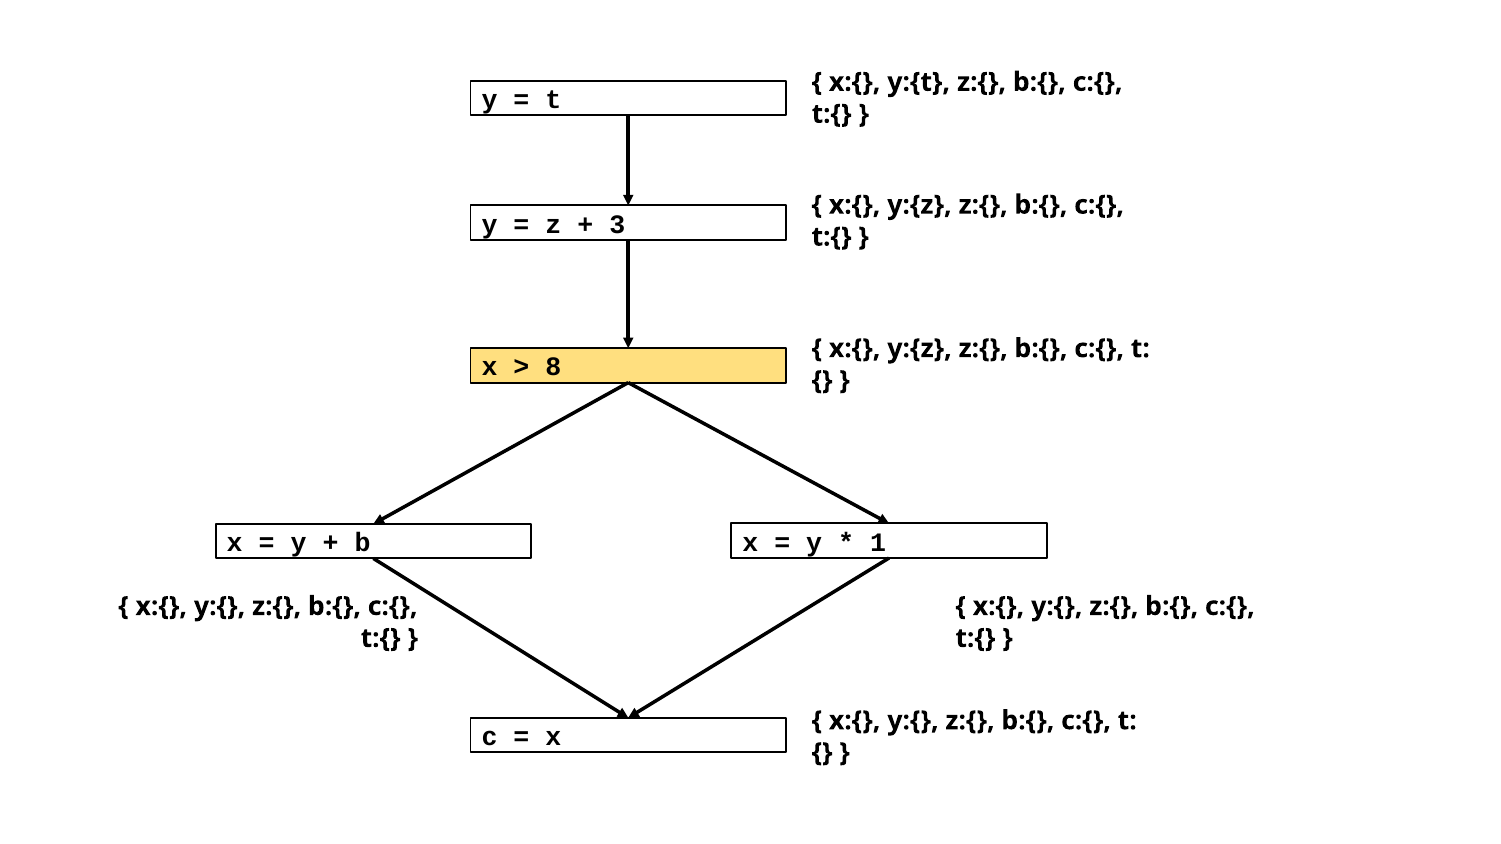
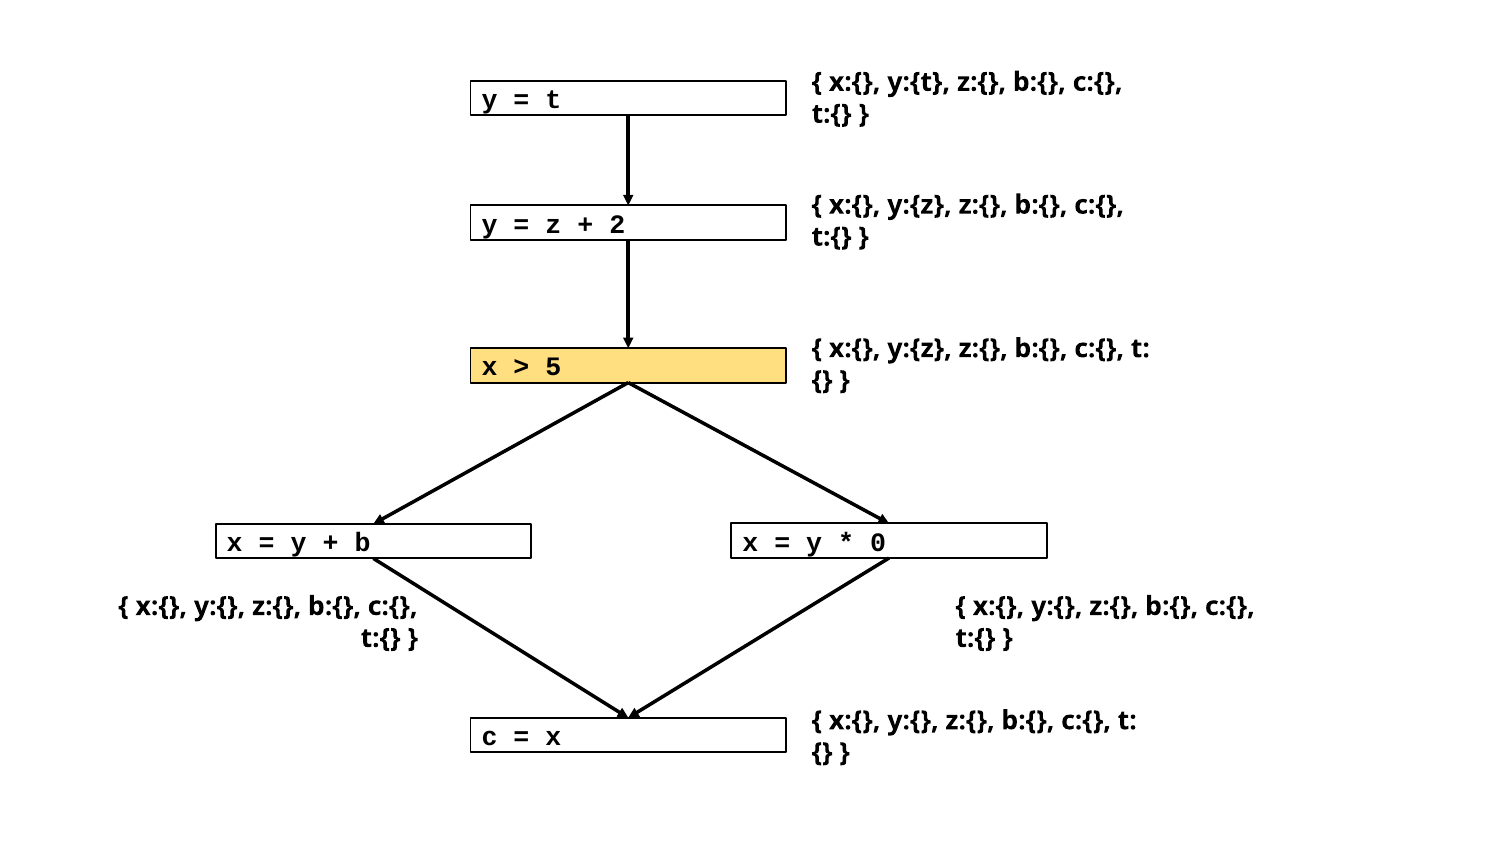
3: 3 -> 2
8: 8 -> 5
1: 1 -> 0
